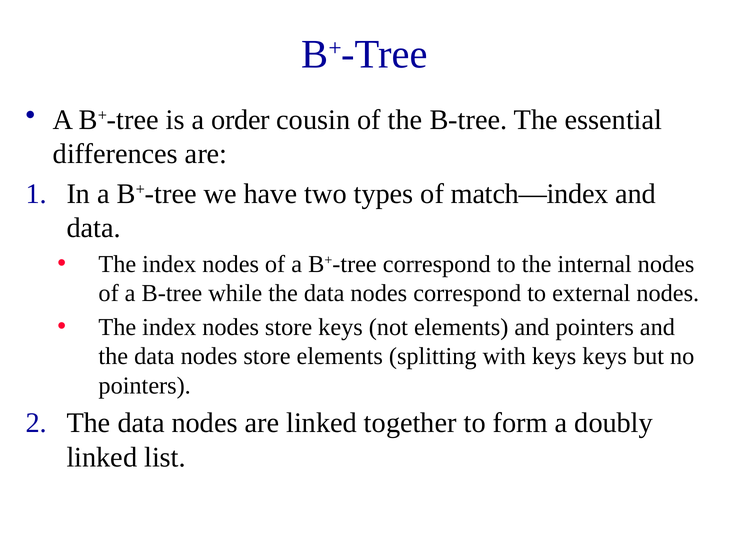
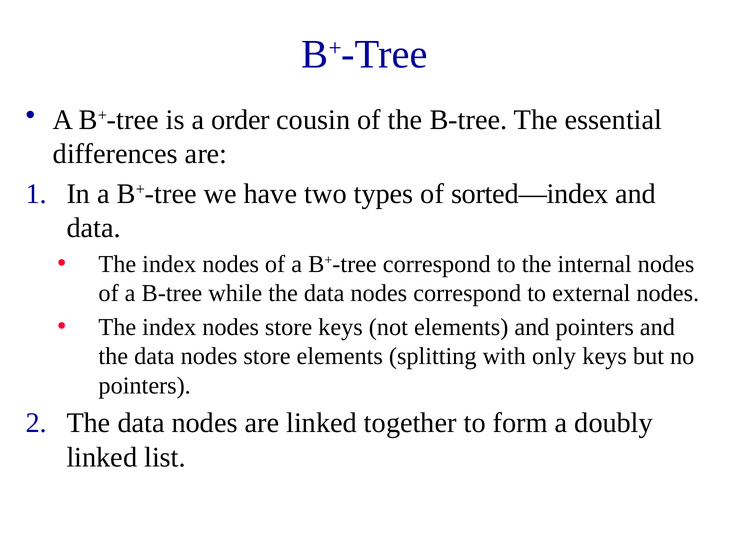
match—index: match—index -> sorted—index
with keys: keys -> only
